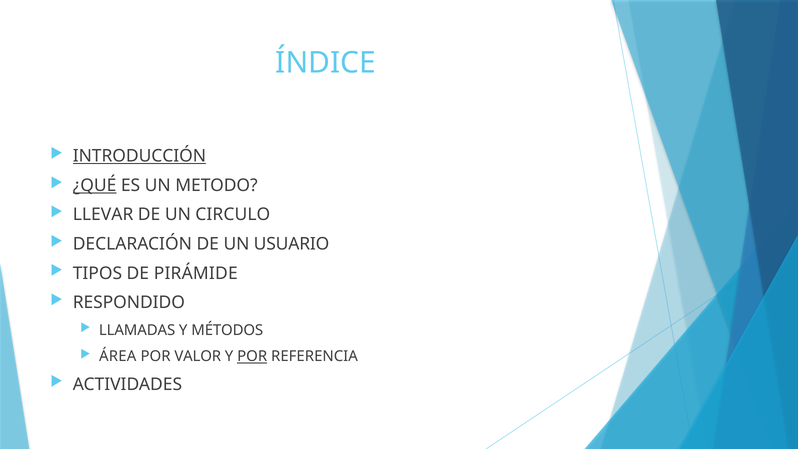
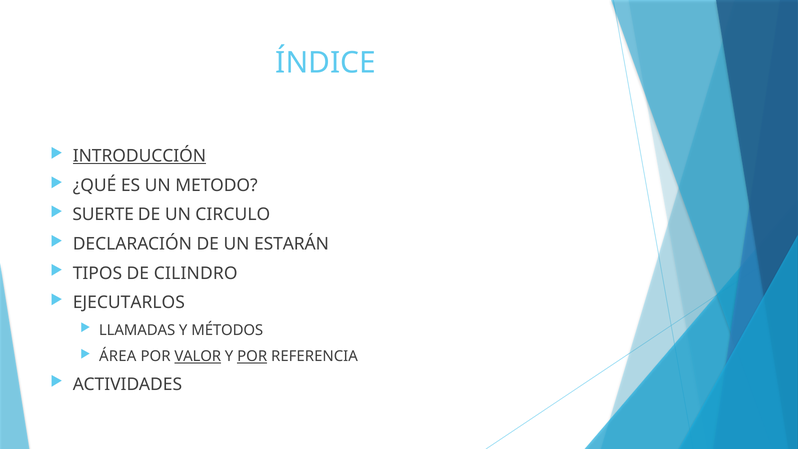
¿QUÉ underline: present -> none
LLEVAR: LLEVAR -> SUERTE
USUARIO: USUARIO -> ESTARÁN
PIRÁMIDE: PIRÁMIDE -> CILINDRO
RESPONDIDO: RESPONDIDO -> EJECUTARLOS
VALOR underline: none -> present
